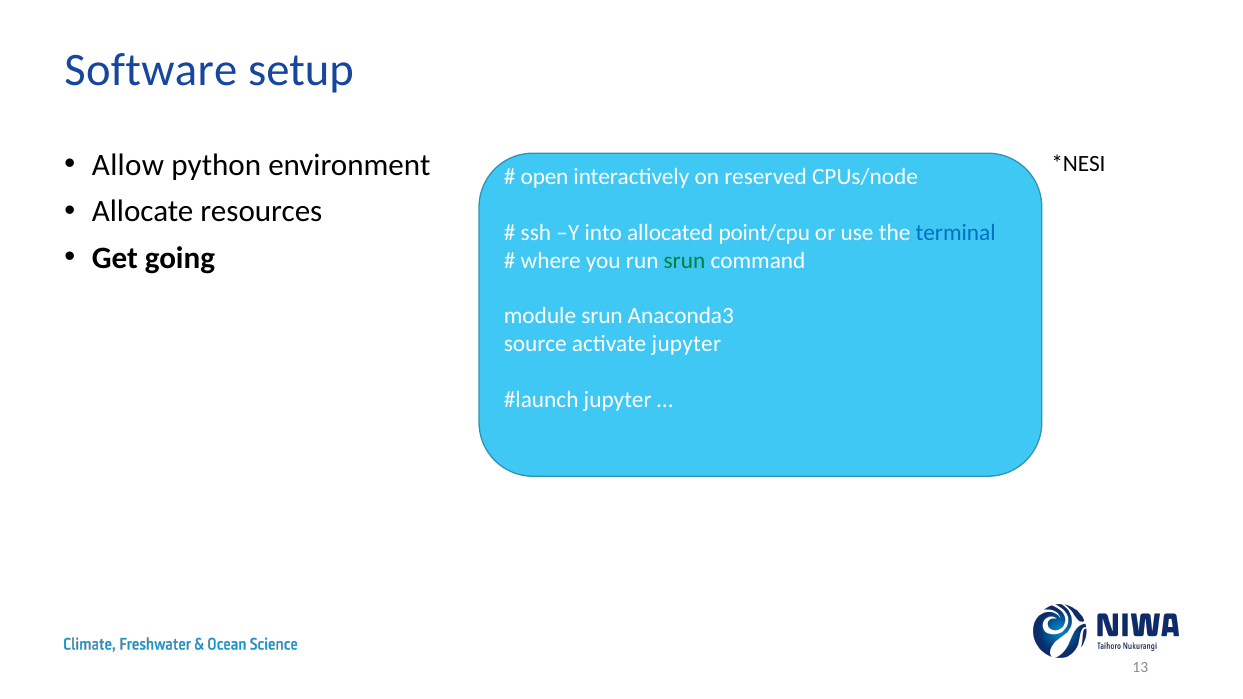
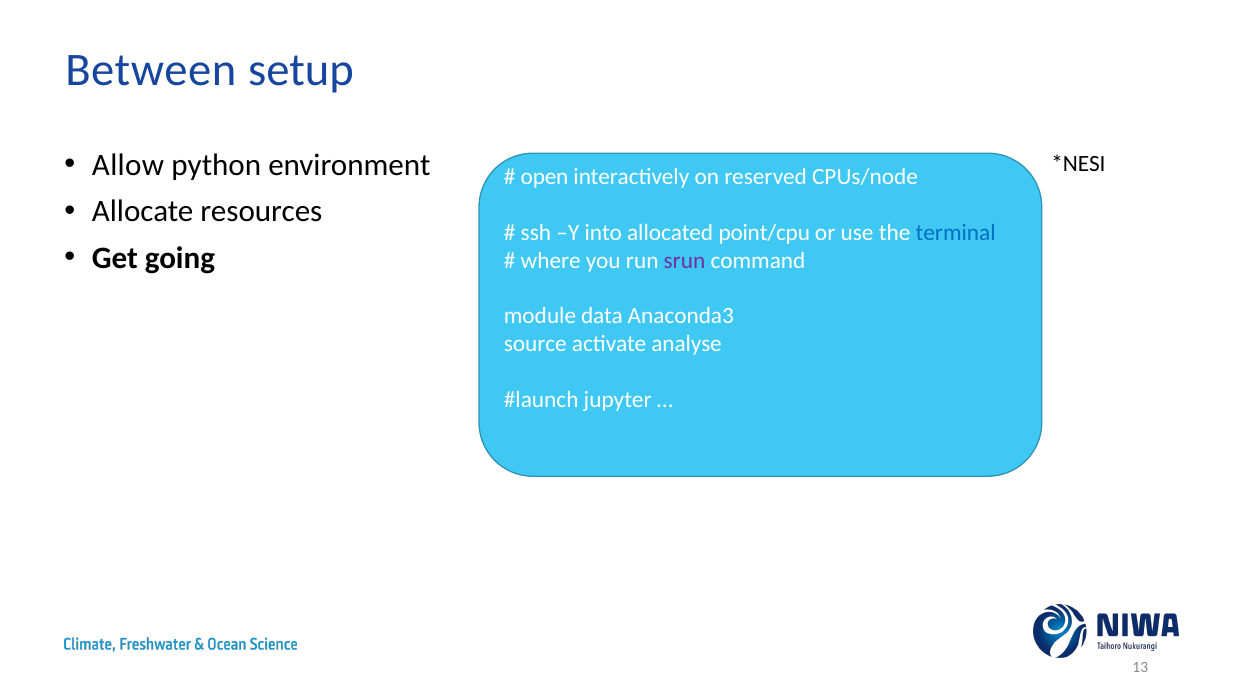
Software: Software -> Between
srun at (684, 260) colour: green -> purple
module srun: srun -> data
activate jupyter: jupyter -> analyse
